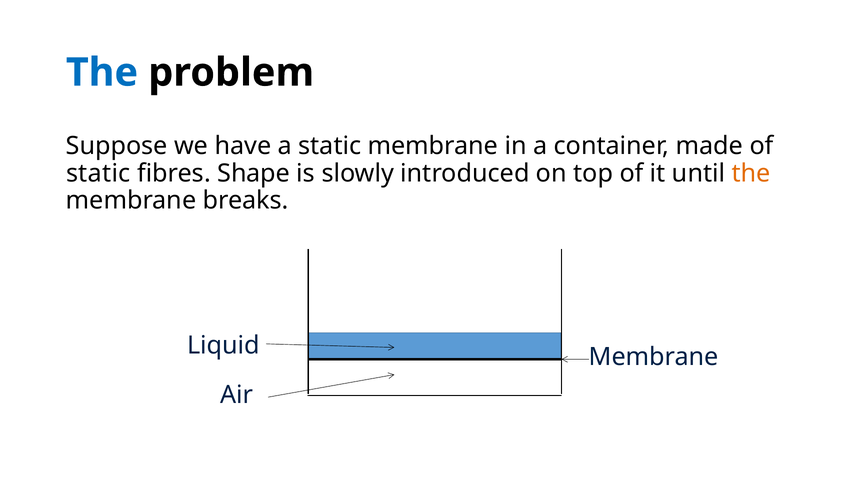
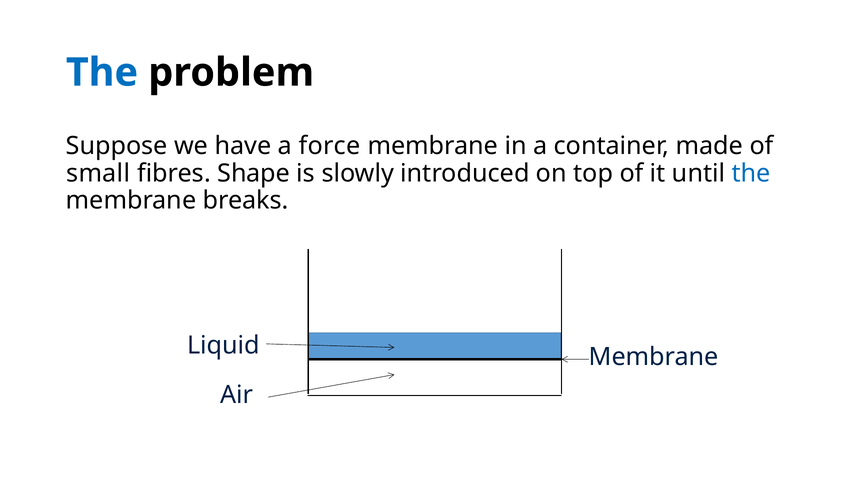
a static: static -> force
static at (98, 173): static -> small
the at (751, 173) colour: orange -> blue
